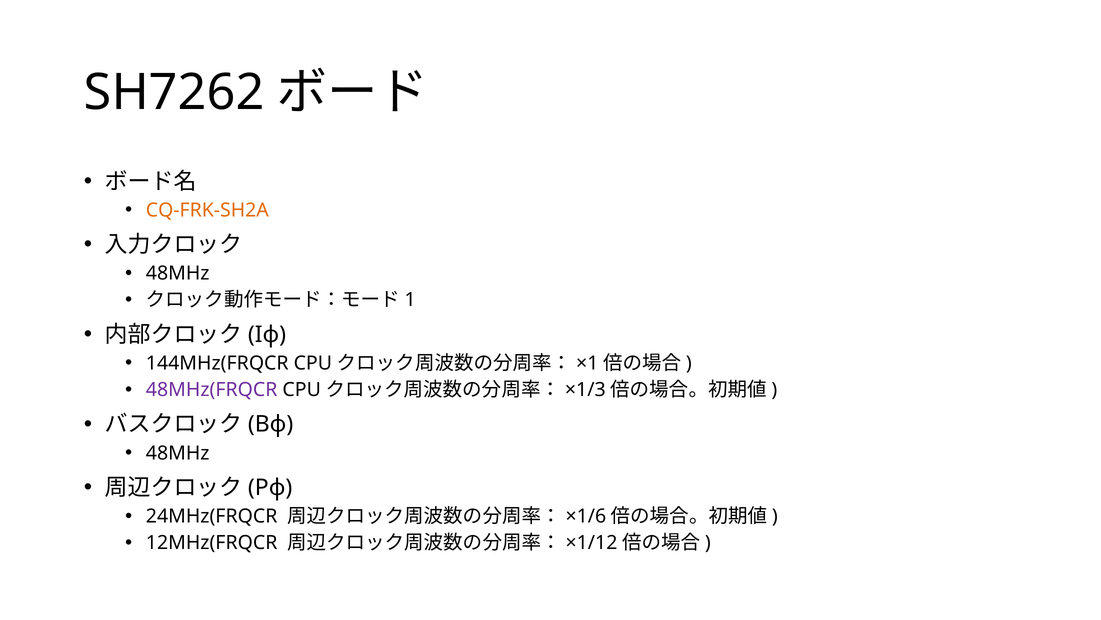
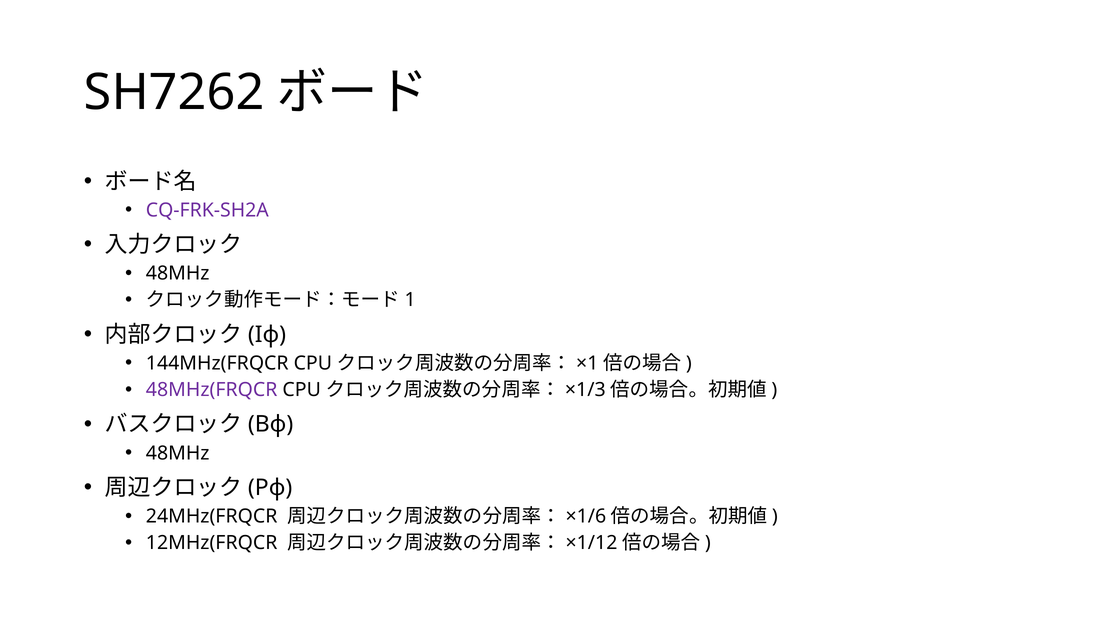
CQ-FRK-SH2A colour: orange -> purple
